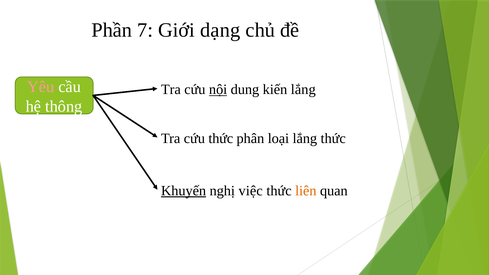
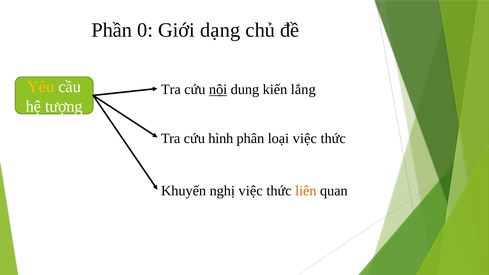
7: 7 -> 0
Yêu colour: pink -> yellow
thông: thông -> tượng
cứu thức: thức -> hình
loại lắng: lắng -> việc
Khuyến underline: present -> none
